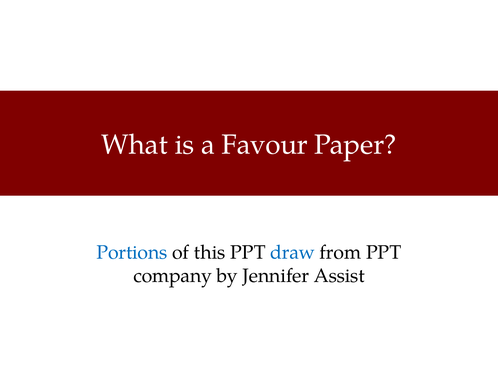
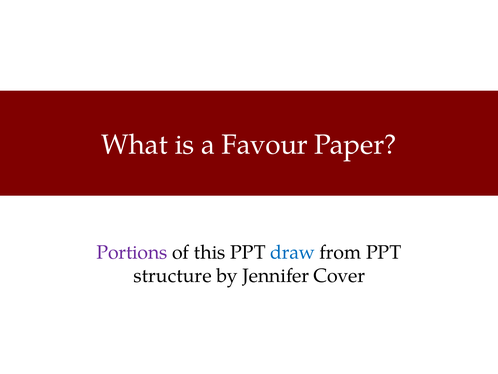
Portions colour: blue -> purple
company: company -> structure
Assist: Assist -> Cover
